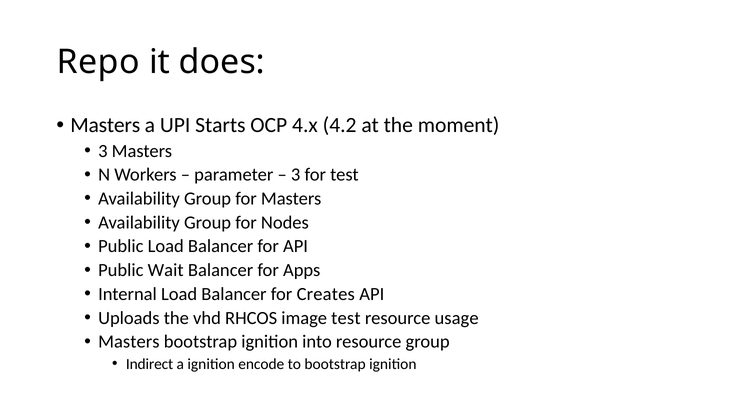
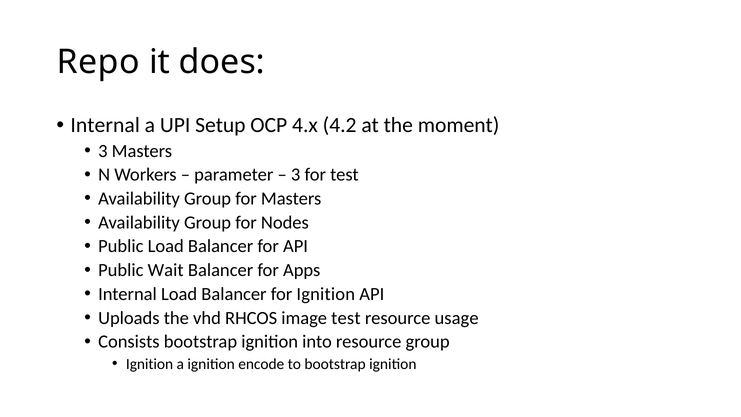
Masters at (105, 125): Masters -> Internal
Starts: Starts -> Setup
for Creates: Creates -> Ignition
Masters at (129, 342): Masters -> Consists
Indirect at (150, 364): Indirect -> Ignition
